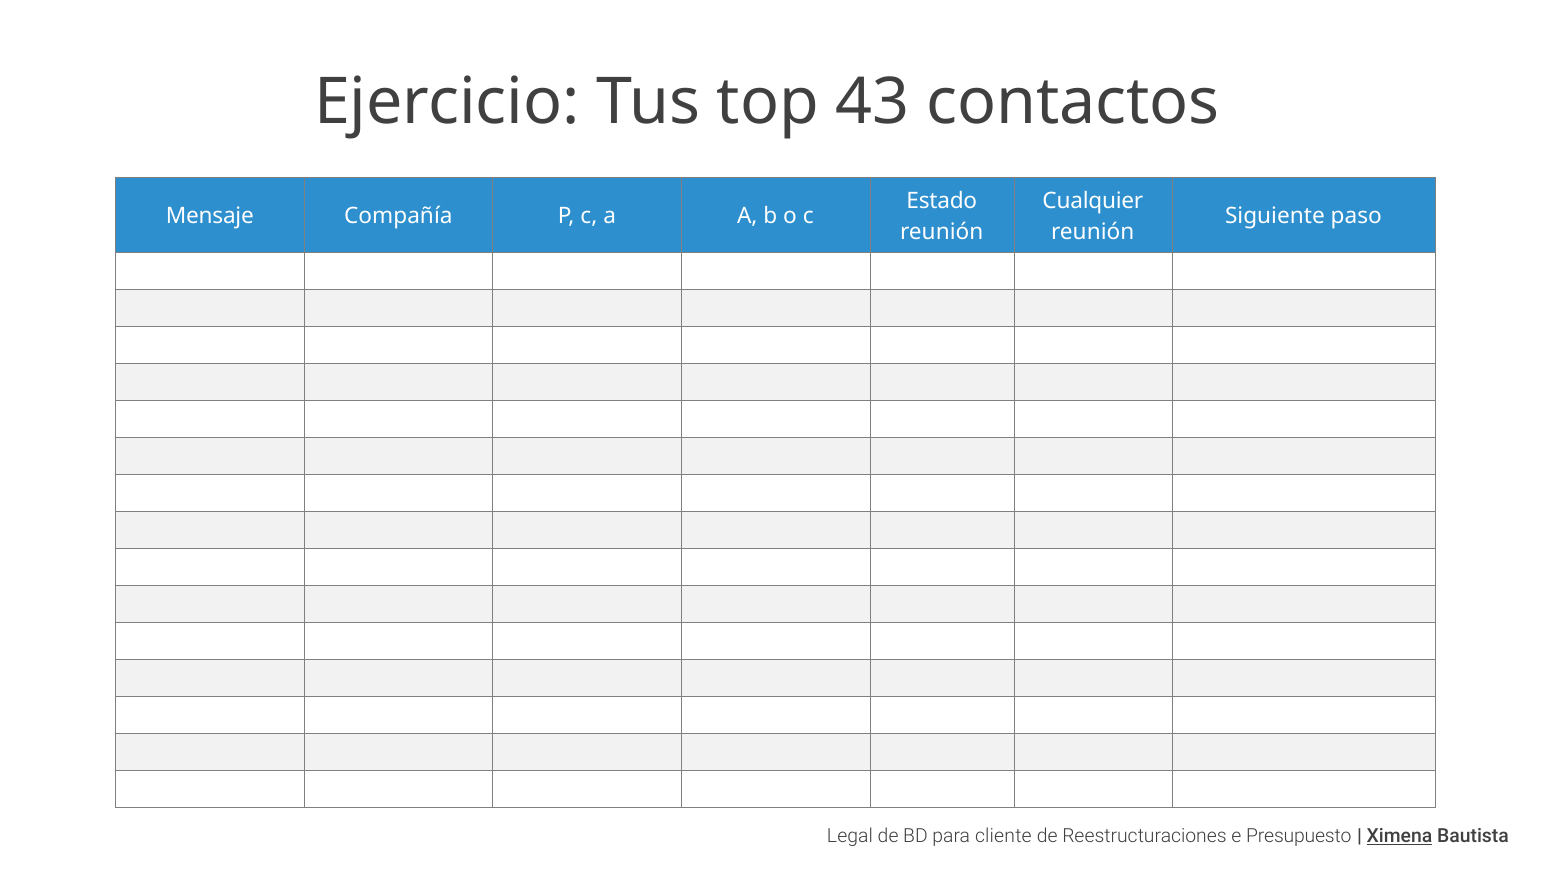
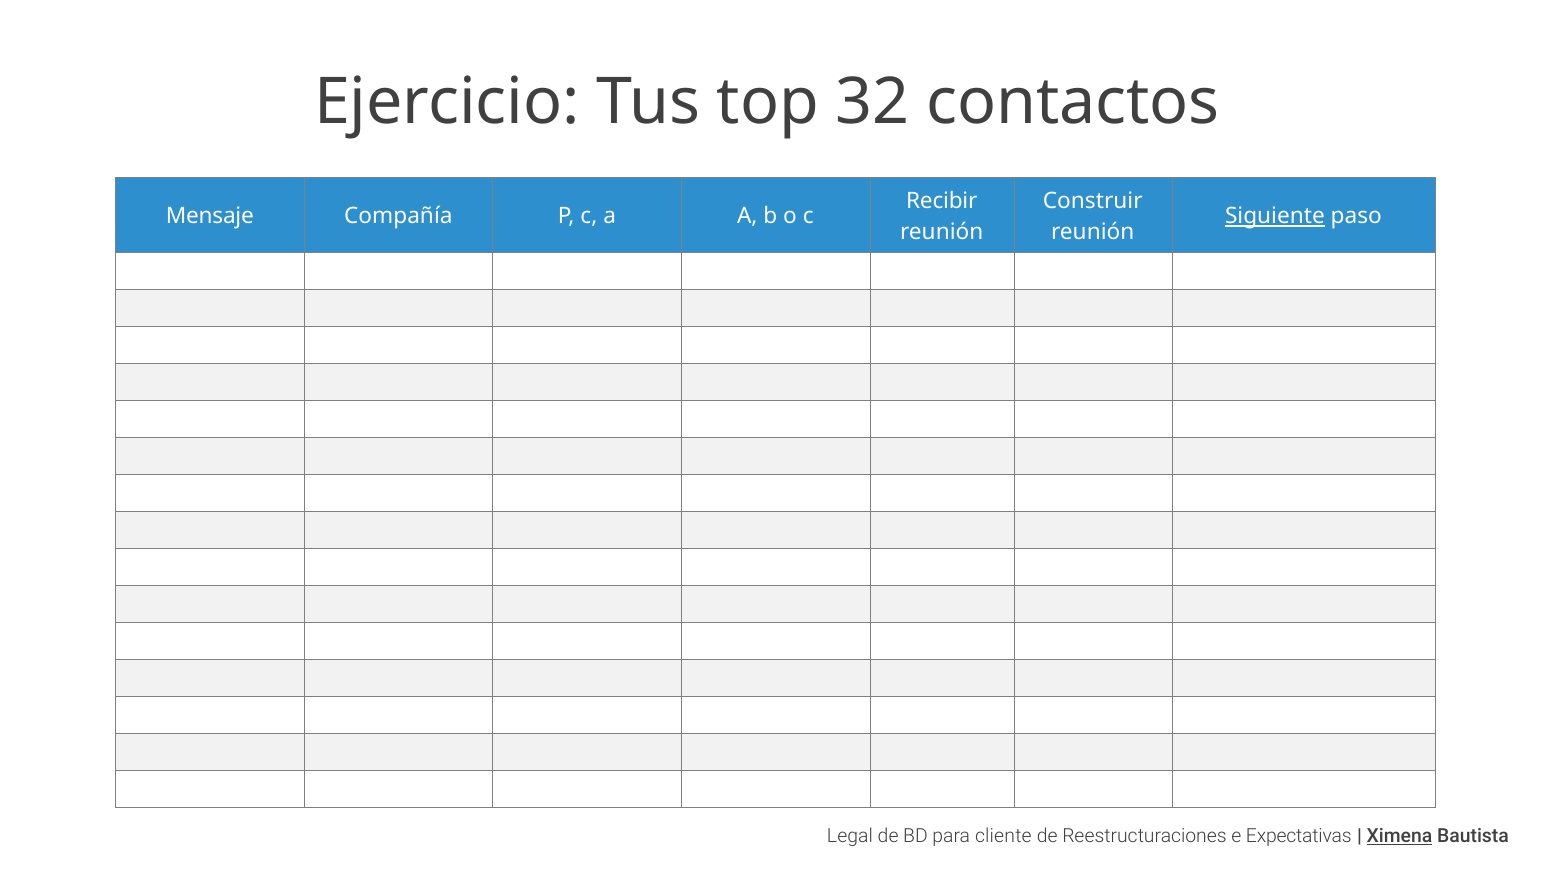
43: 43 -> 32
Estado: Estado -> Recibir
Cualquier: Cualquier -> Construir
Siguiente underline: none -> present
Presupuesto: Presupuesto -> Expectativas
